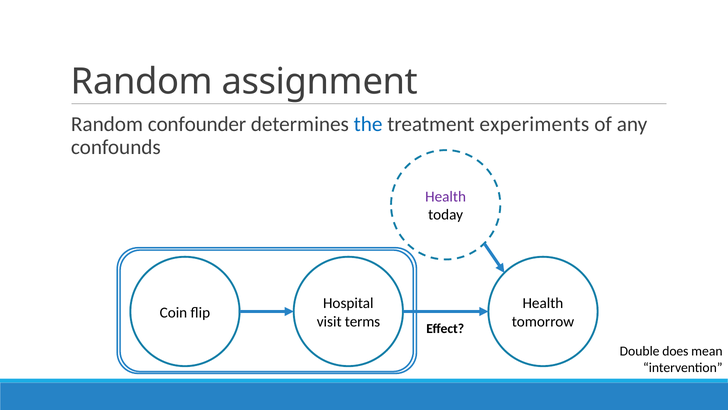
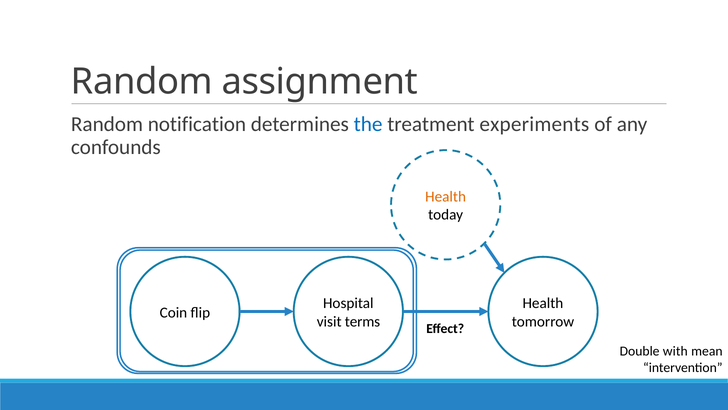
confounder: confounder -> notification
Health at (446, 196) colour: purple -> orange
does: does -> with
